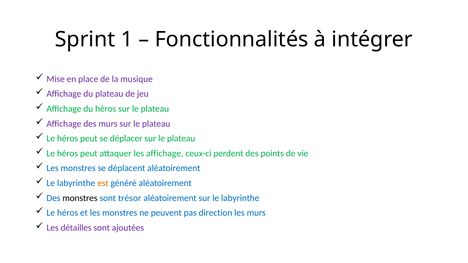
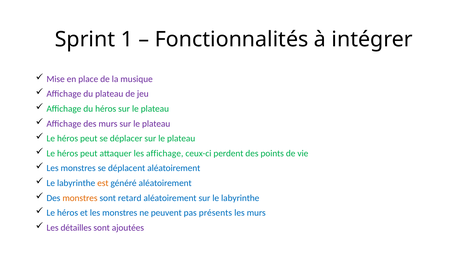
monstres at (80, 198) colour: black -> orange
trésor: trésor -> retard
direction: direction -> présents
